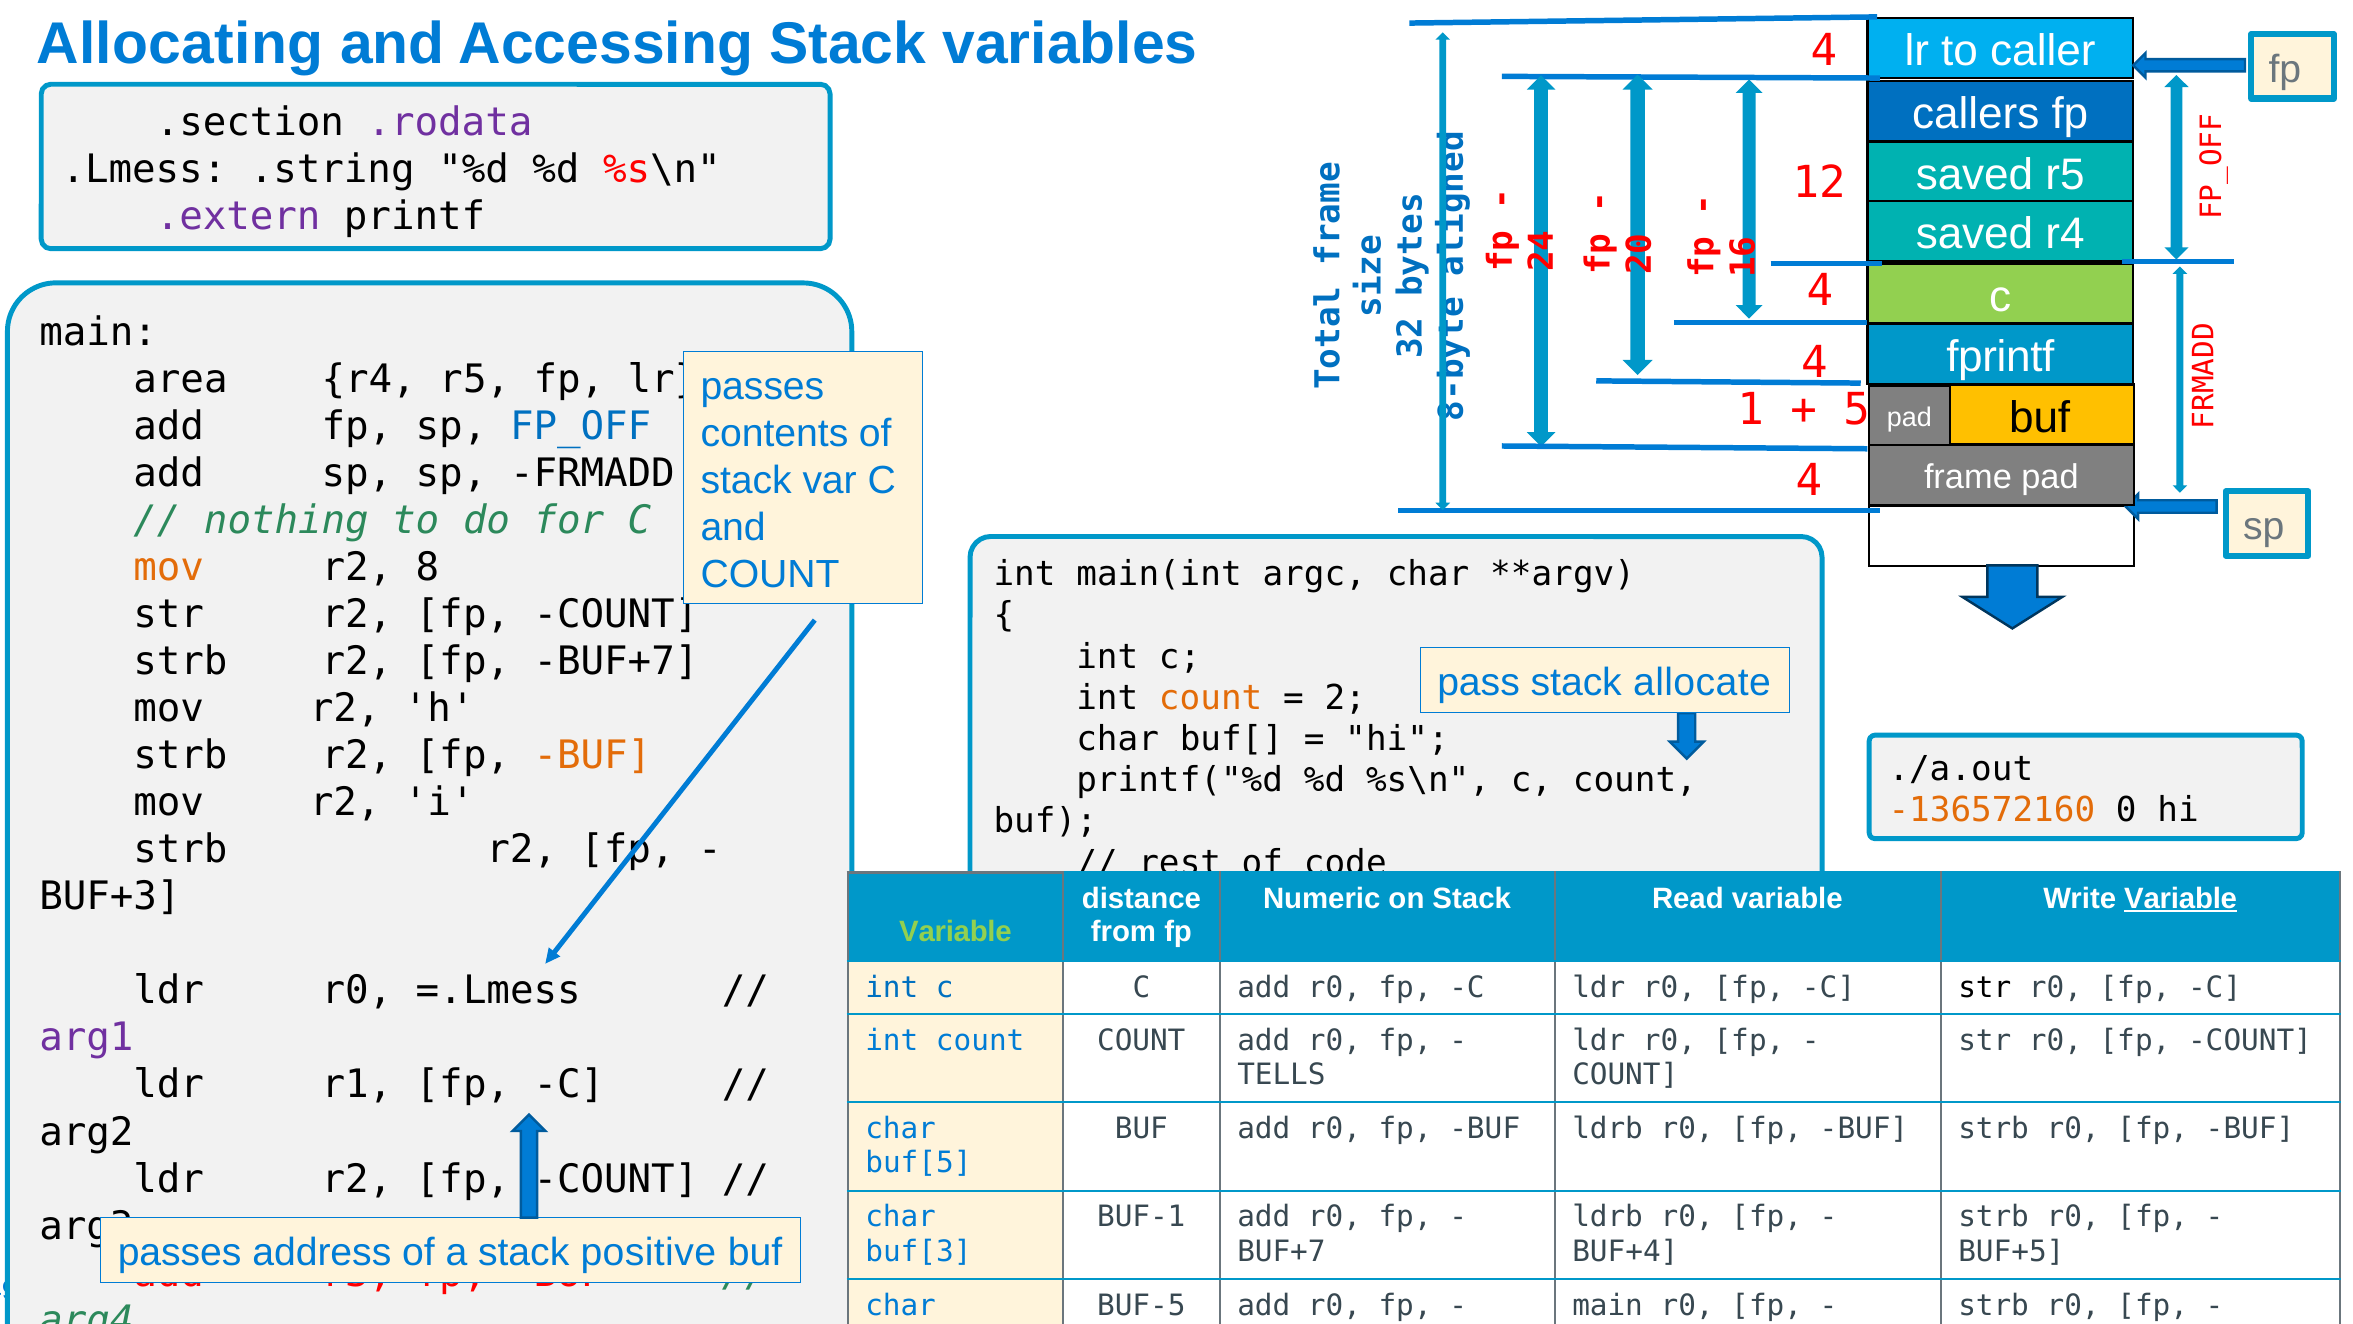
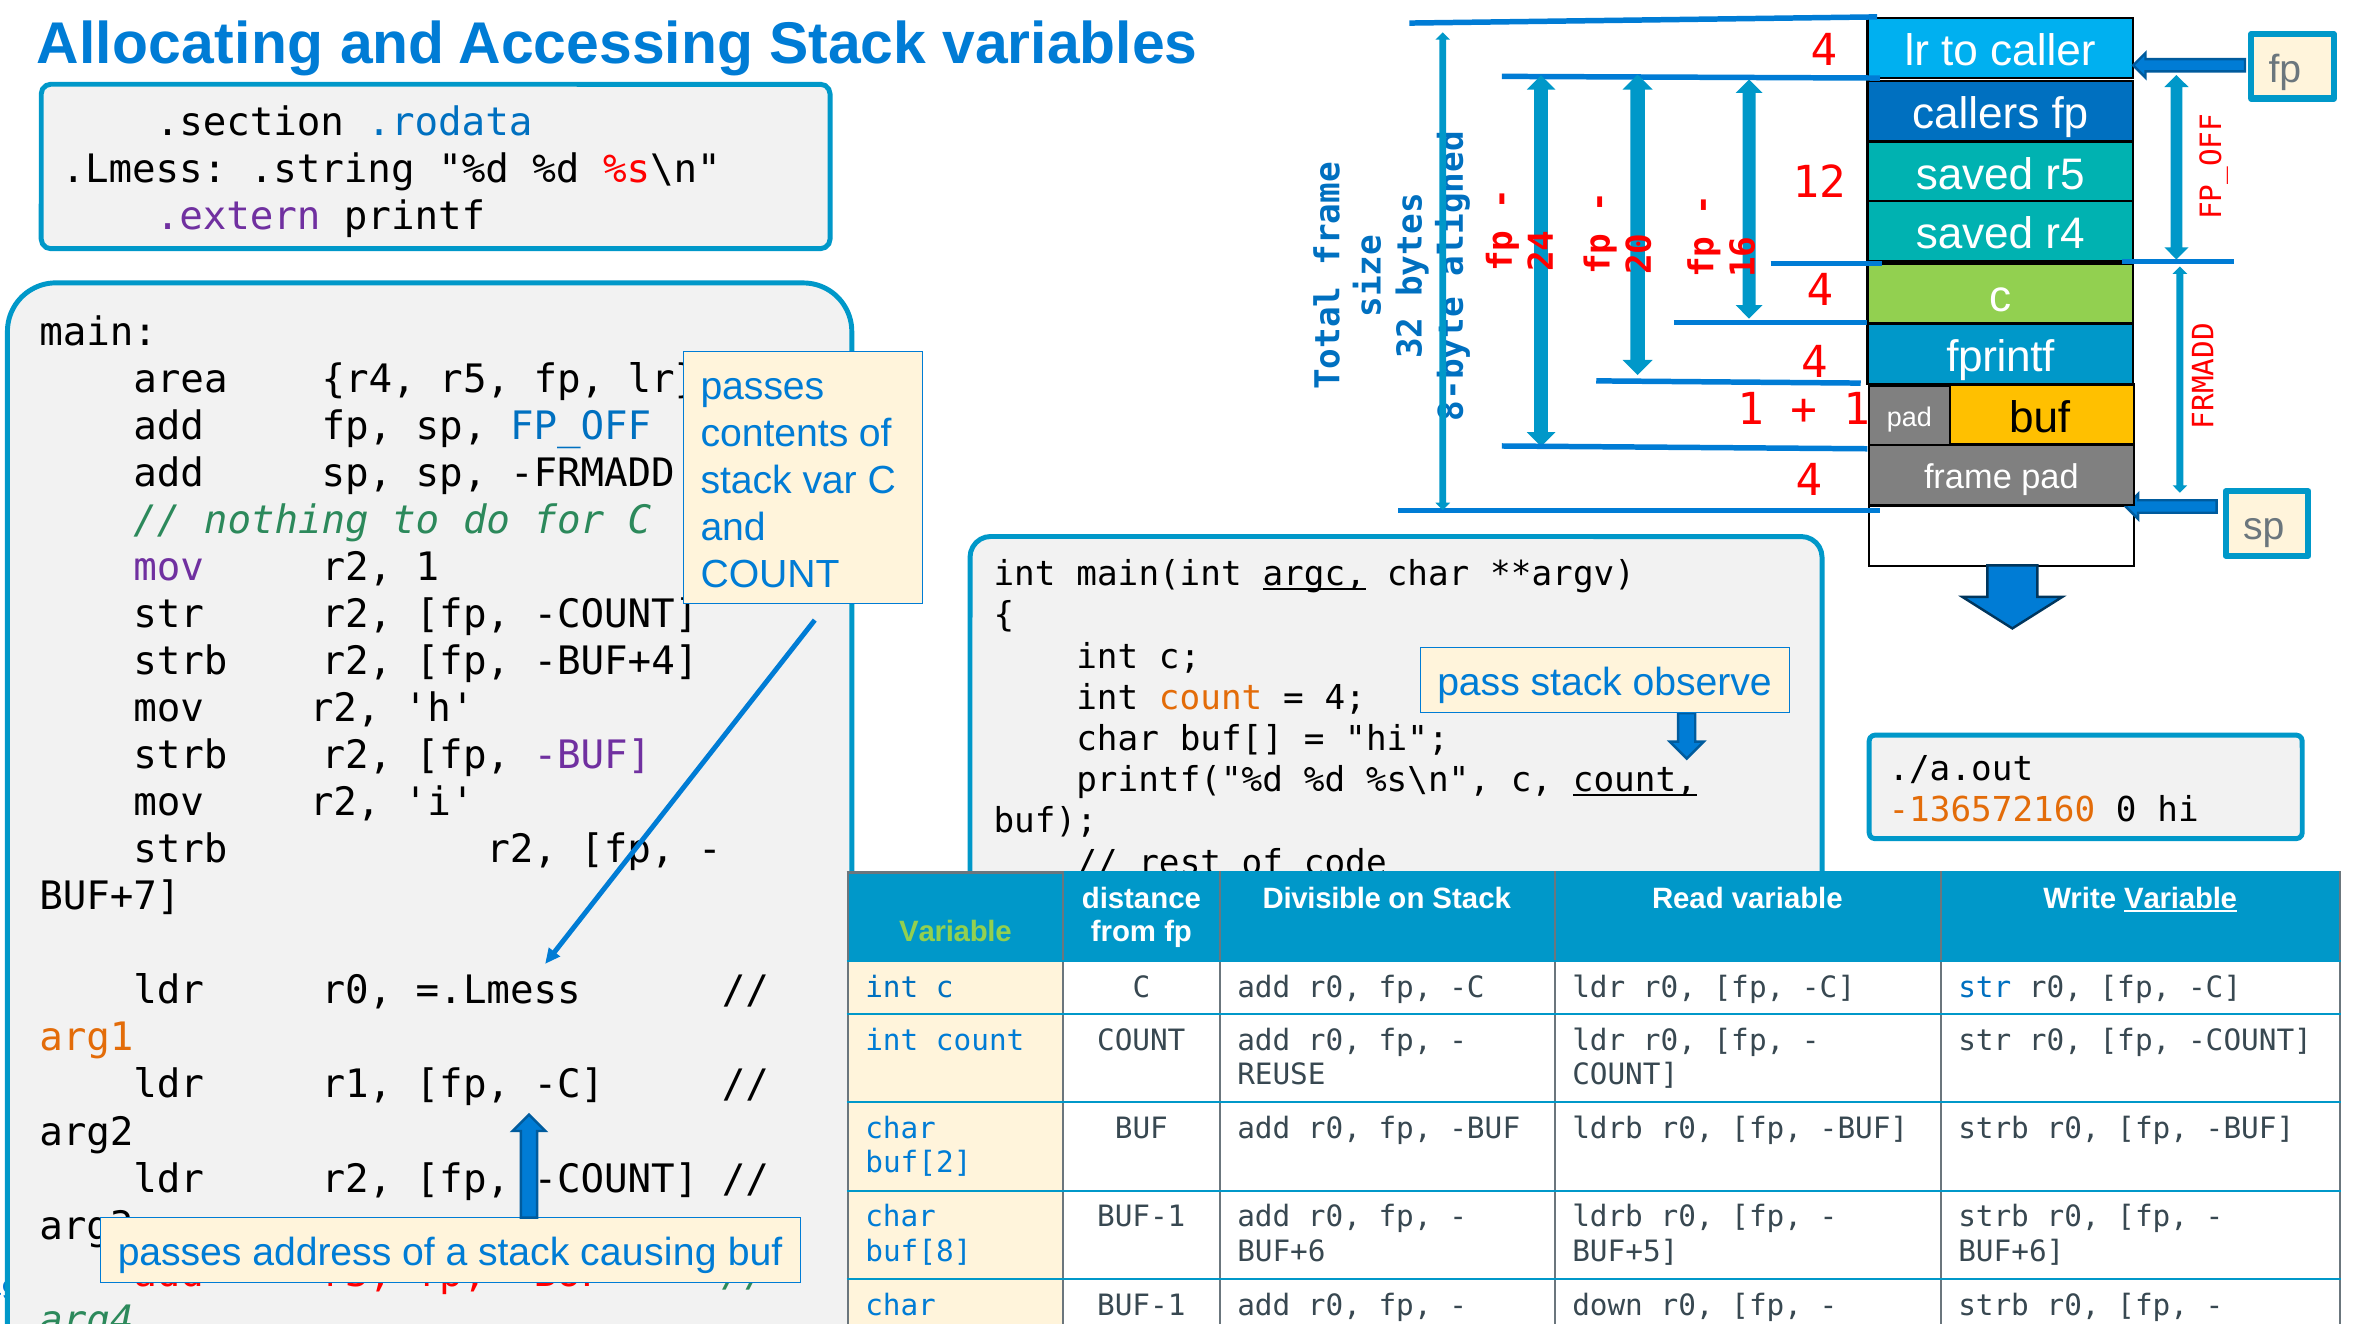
.rodata colour: purple -> blue
5 at (1857, 410): 5 -> 1
mov at (169, 567) colour: orange -> purple
r2 8: 8 -> 1
argc underline: none -> present
fp BUF+7: BUF+7 -> BUF+4
allocate: allocate -> observe
2 at (1345, 698): 2 -> 4
BUF at (592, 755) colour: orange -> purple
count at (1635, 780) underline: none -> present
BUF+3: BUF+3 -> BUF+7
Numeric: Numeric -> Divisible
str at (1985, 987) colour: black -> blue
arg1 colour: purple -> orange
TELLS: TELLS -> REUSE
buf[5 at (918, 1163): buf[5 -> buf[2
positive: positive -> causing
buf[3: buf[3 -> buf[8
BUF+7 at (1281, 1251): BUF+7 -> BUF+6
BUF+4: BUF+4 -> BUF+5
BUF+5 at (2011, 1251): BUF+5 -> BUF+6
BUF-5 at (1141, 1305): BUF-5 -> BUF-1
main at (1608, 1305): main -> down
